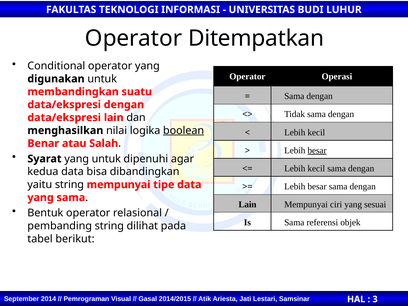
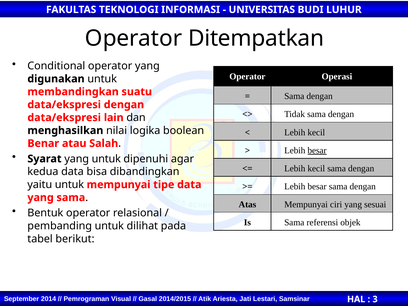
boolean underline: present -> none
yaitu string: string -> untuk
Lain at (247, 205): Lain -> Atas
pembanding string: string -> untuk
